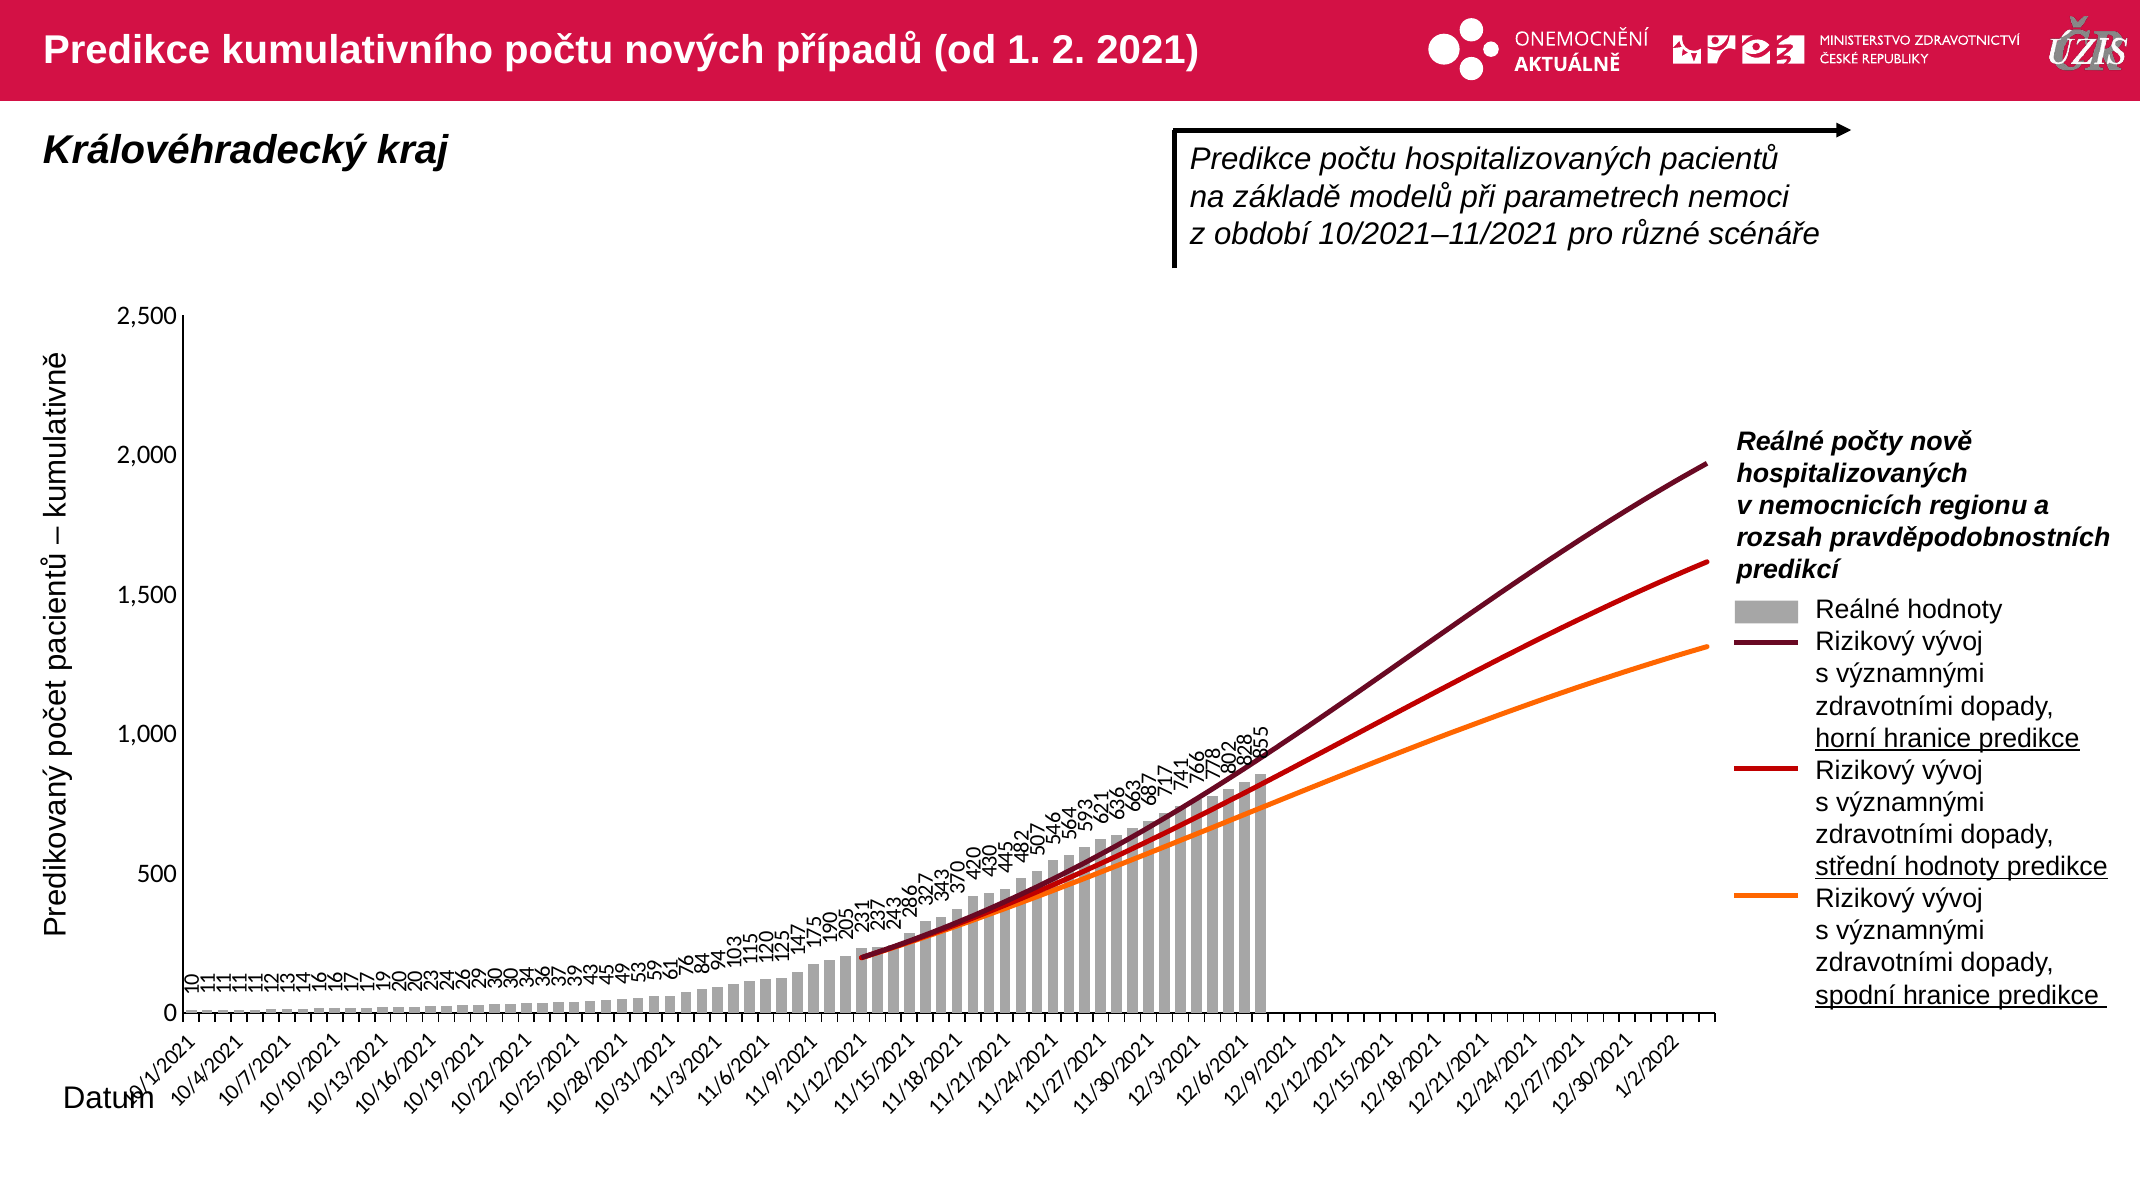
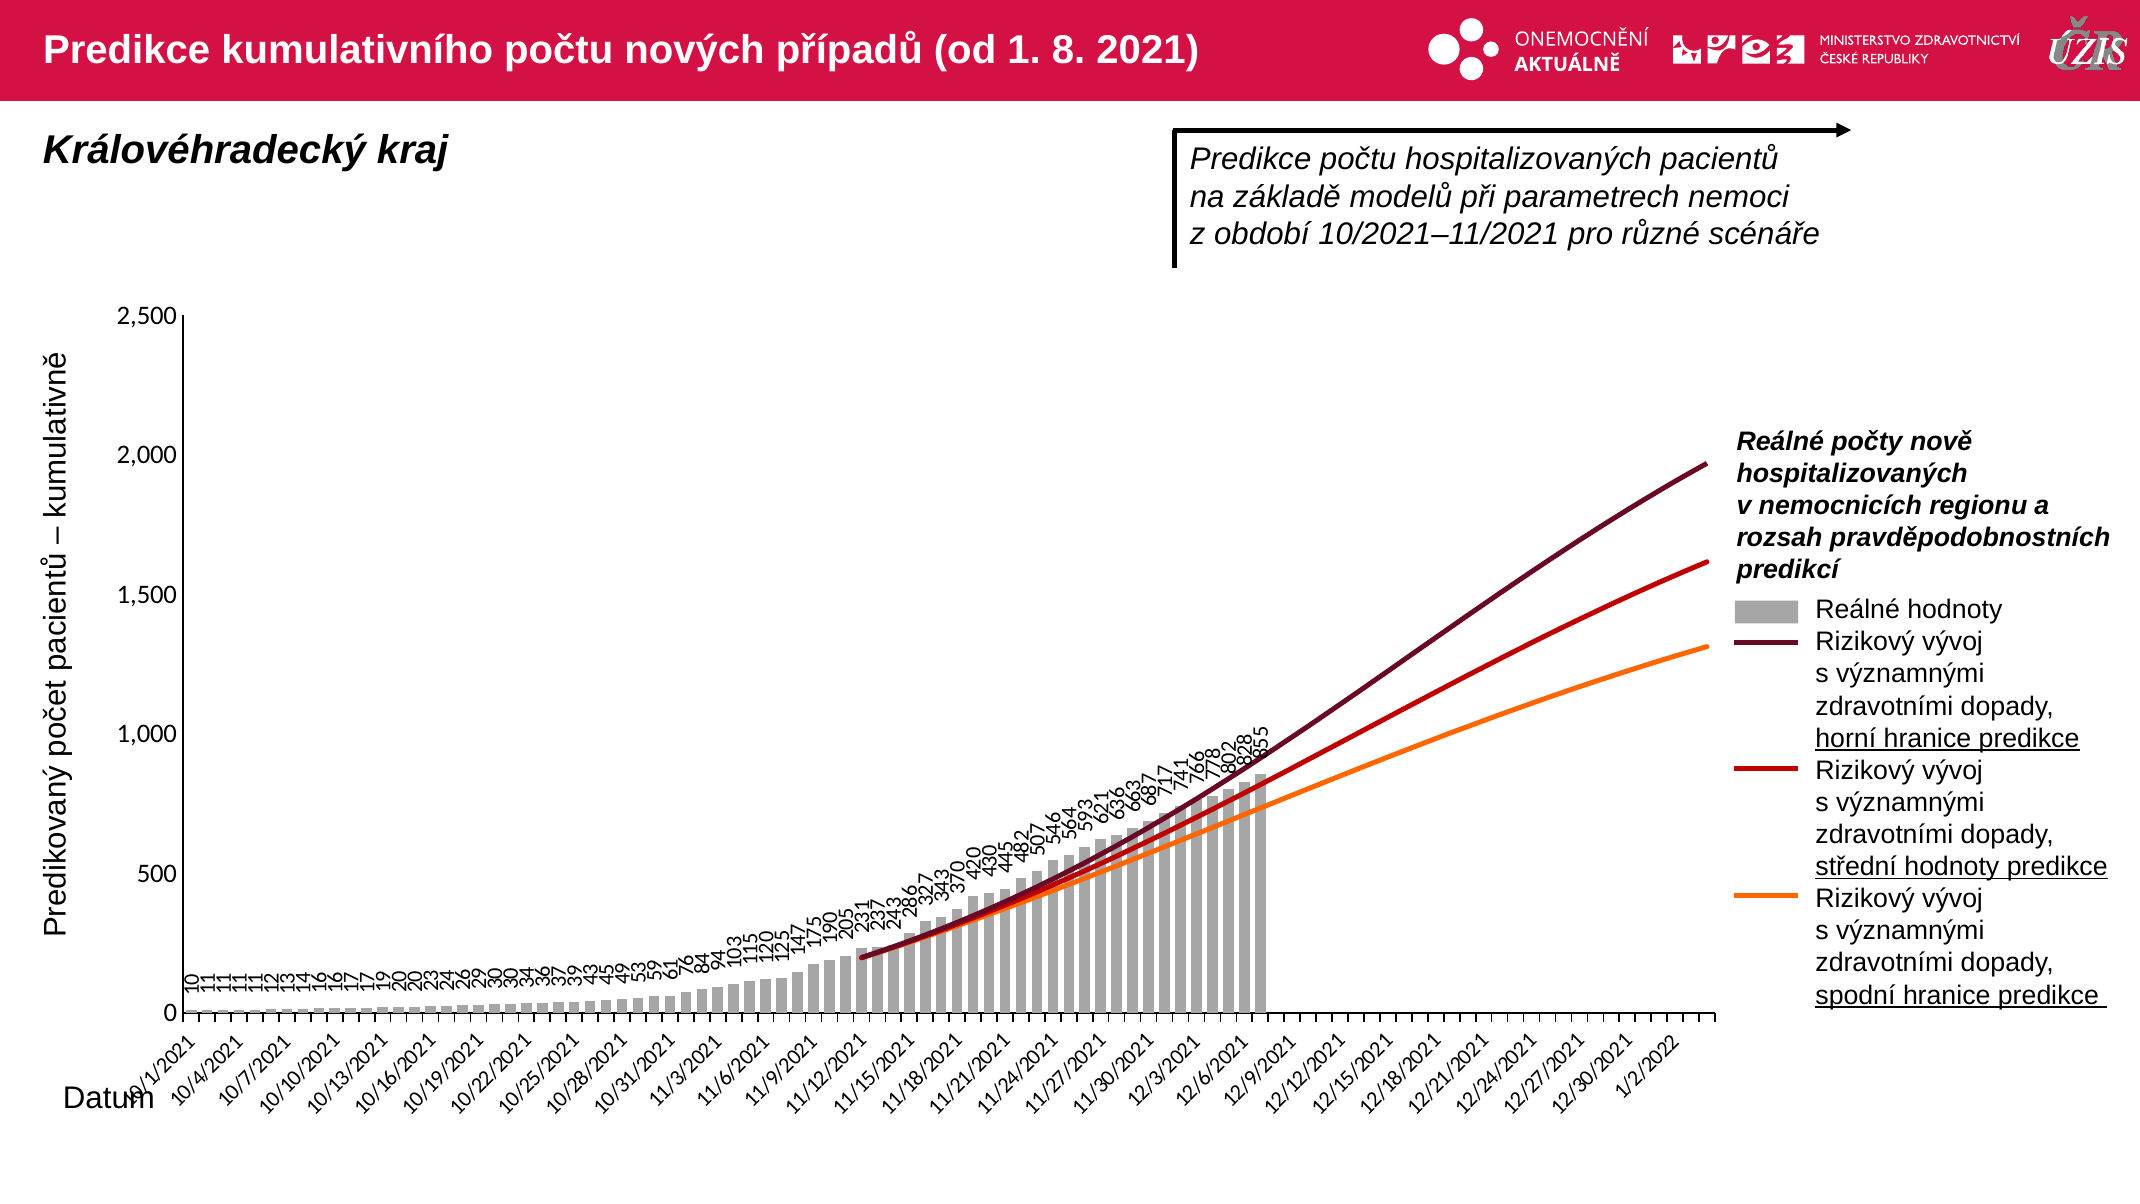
od 1 2: 2 -> 8
